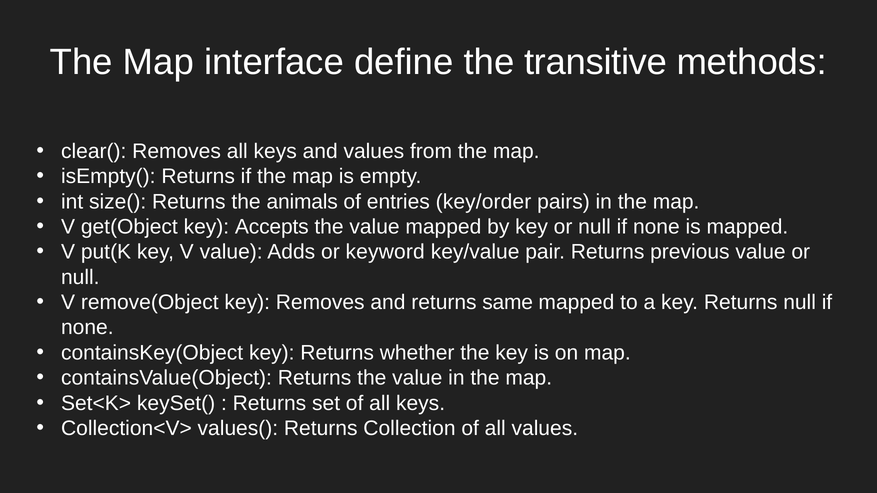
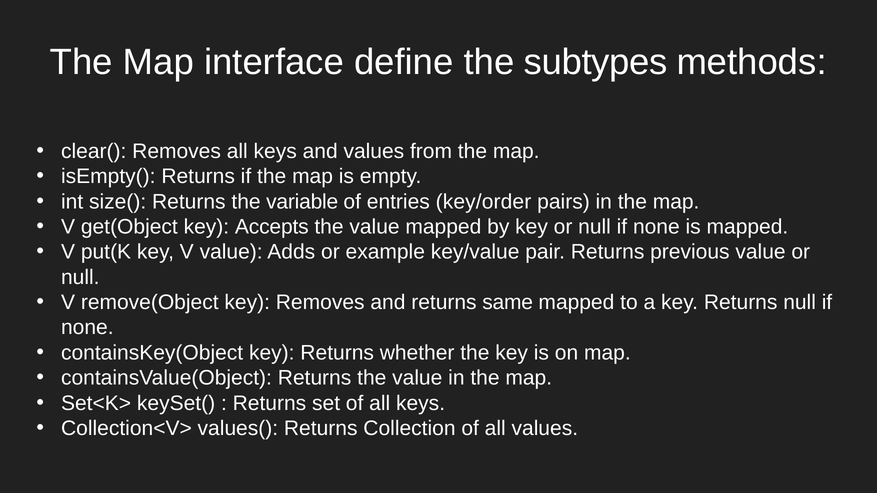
transitive: transitive -> subtypes
animals: animals -> variable
keyword: keyword -> example
